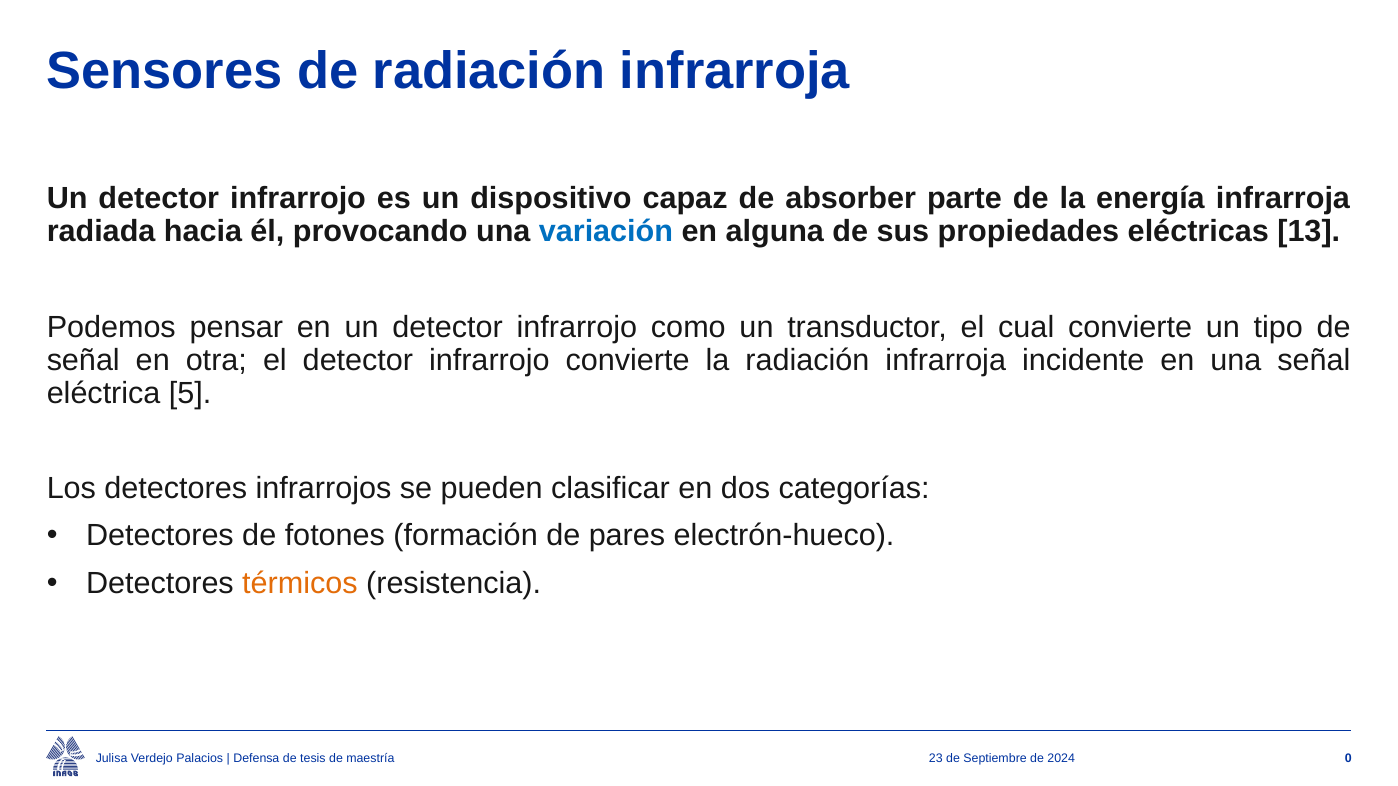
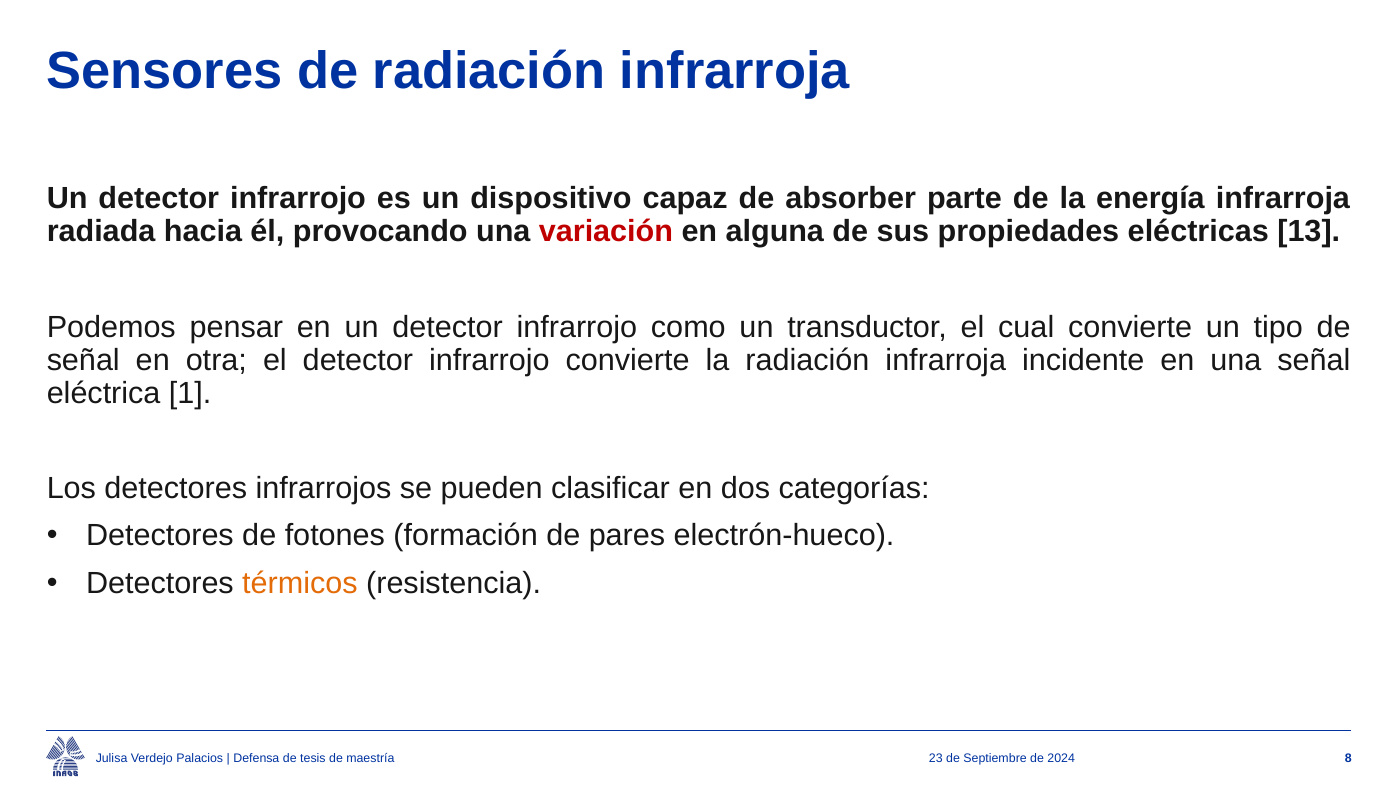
variación colour: blue -> red
5: 5 -> 1
0: 0 -> 8
